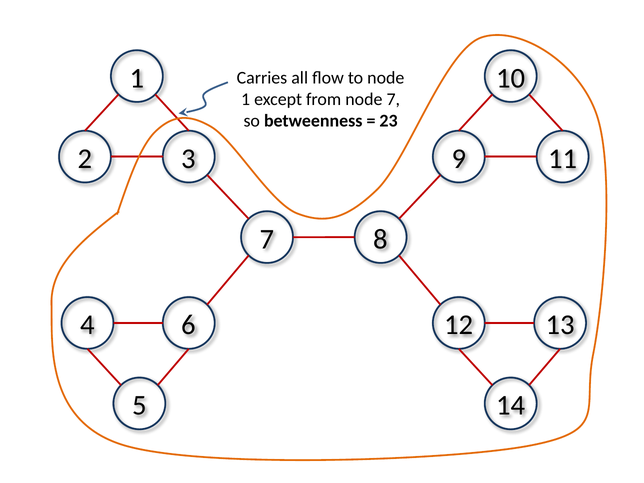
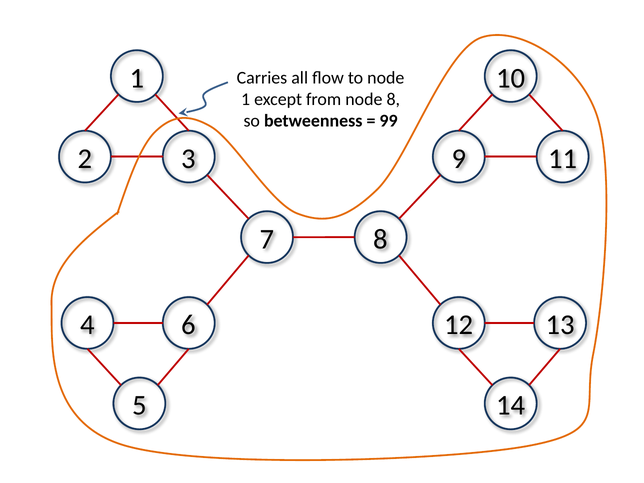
node 7: 7 -> 8
23: 23 -> 99
